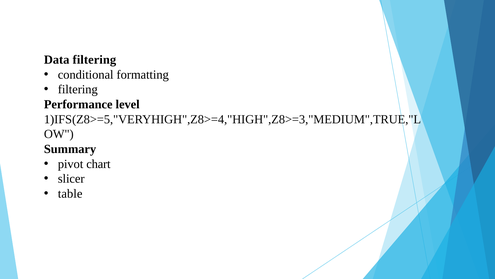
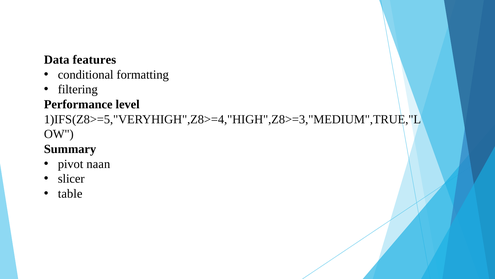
Data filtering: filtering -> features
chart: chart -> naan
